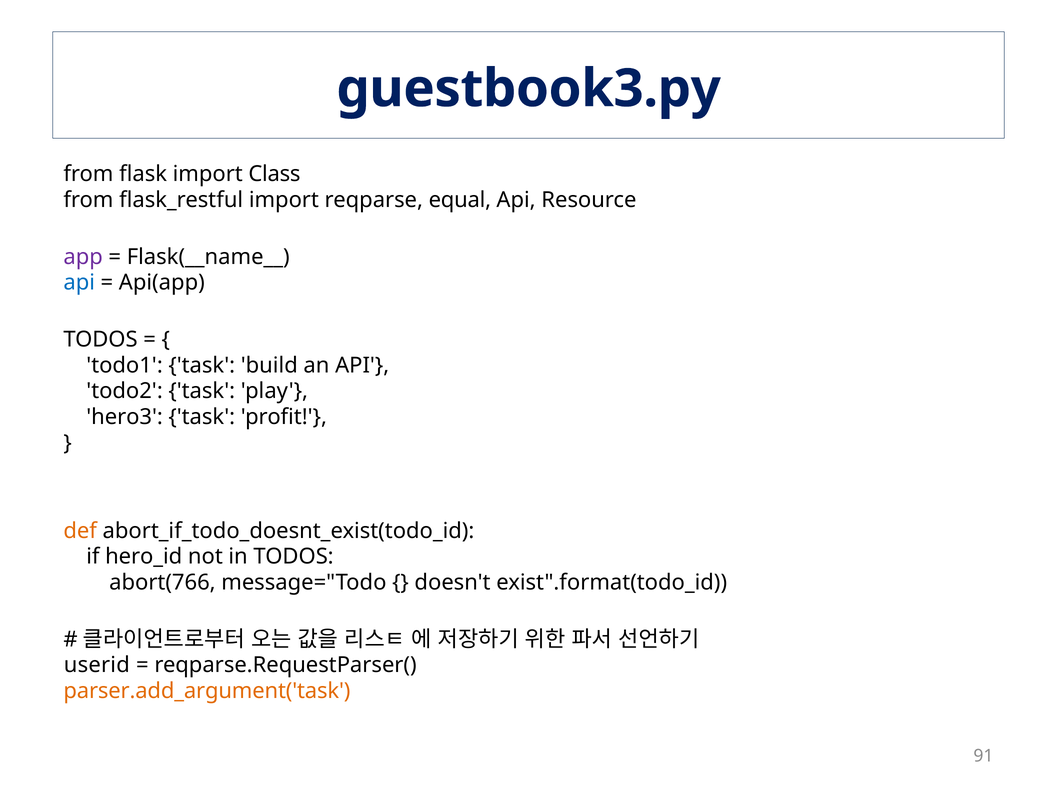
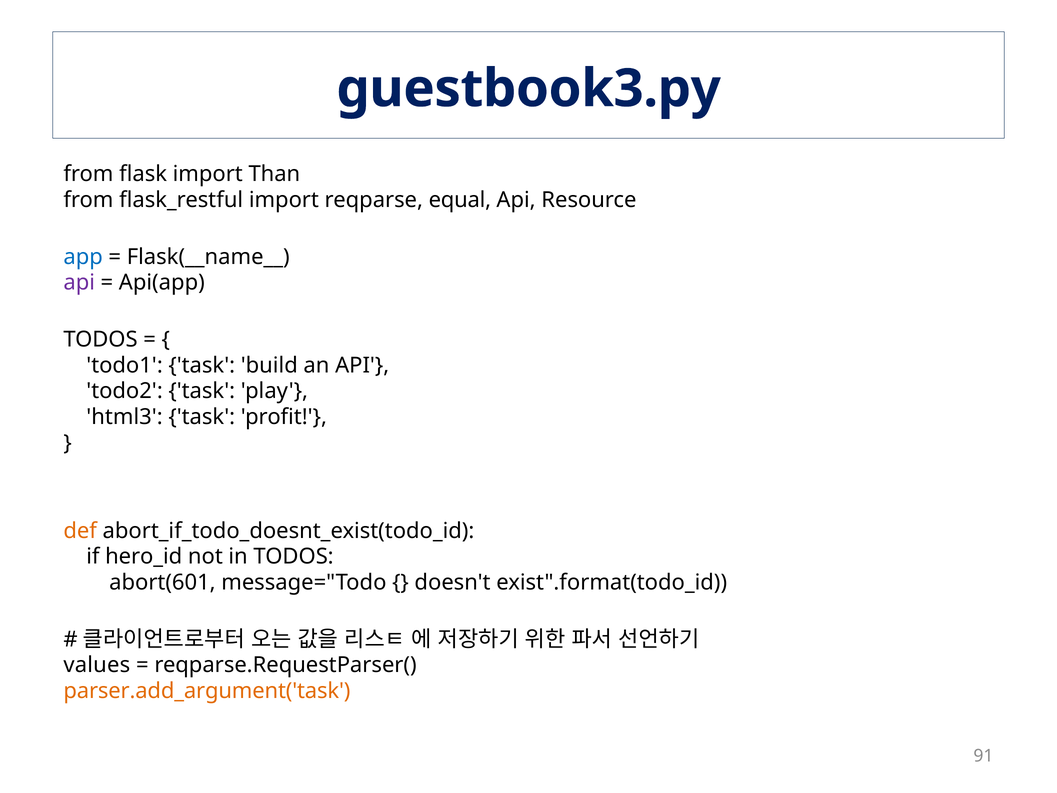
Class: Class -> Than
app colour: purple -> blue
api at (79, 283) colour: blue -> purple
hero3: hero3 -> html3
abort(766: abort(766 -> abort(601
userid: userid -> values
